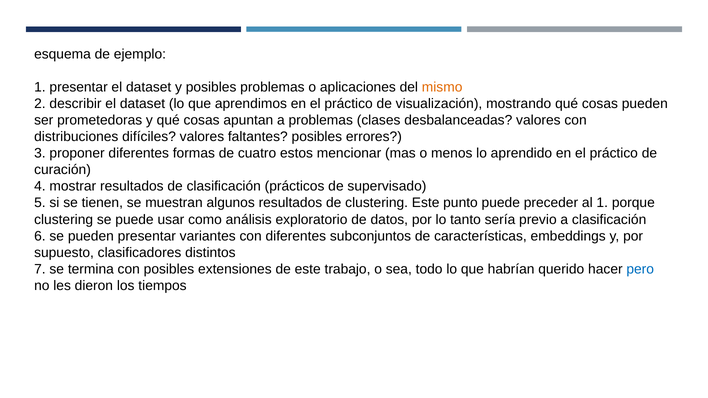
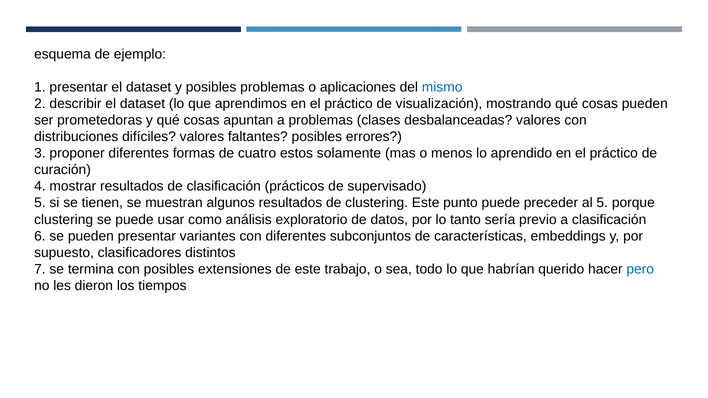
mismo colour: orange -> blue
mencionar: mencionar -> solamente
al 1: 1 -> 5
